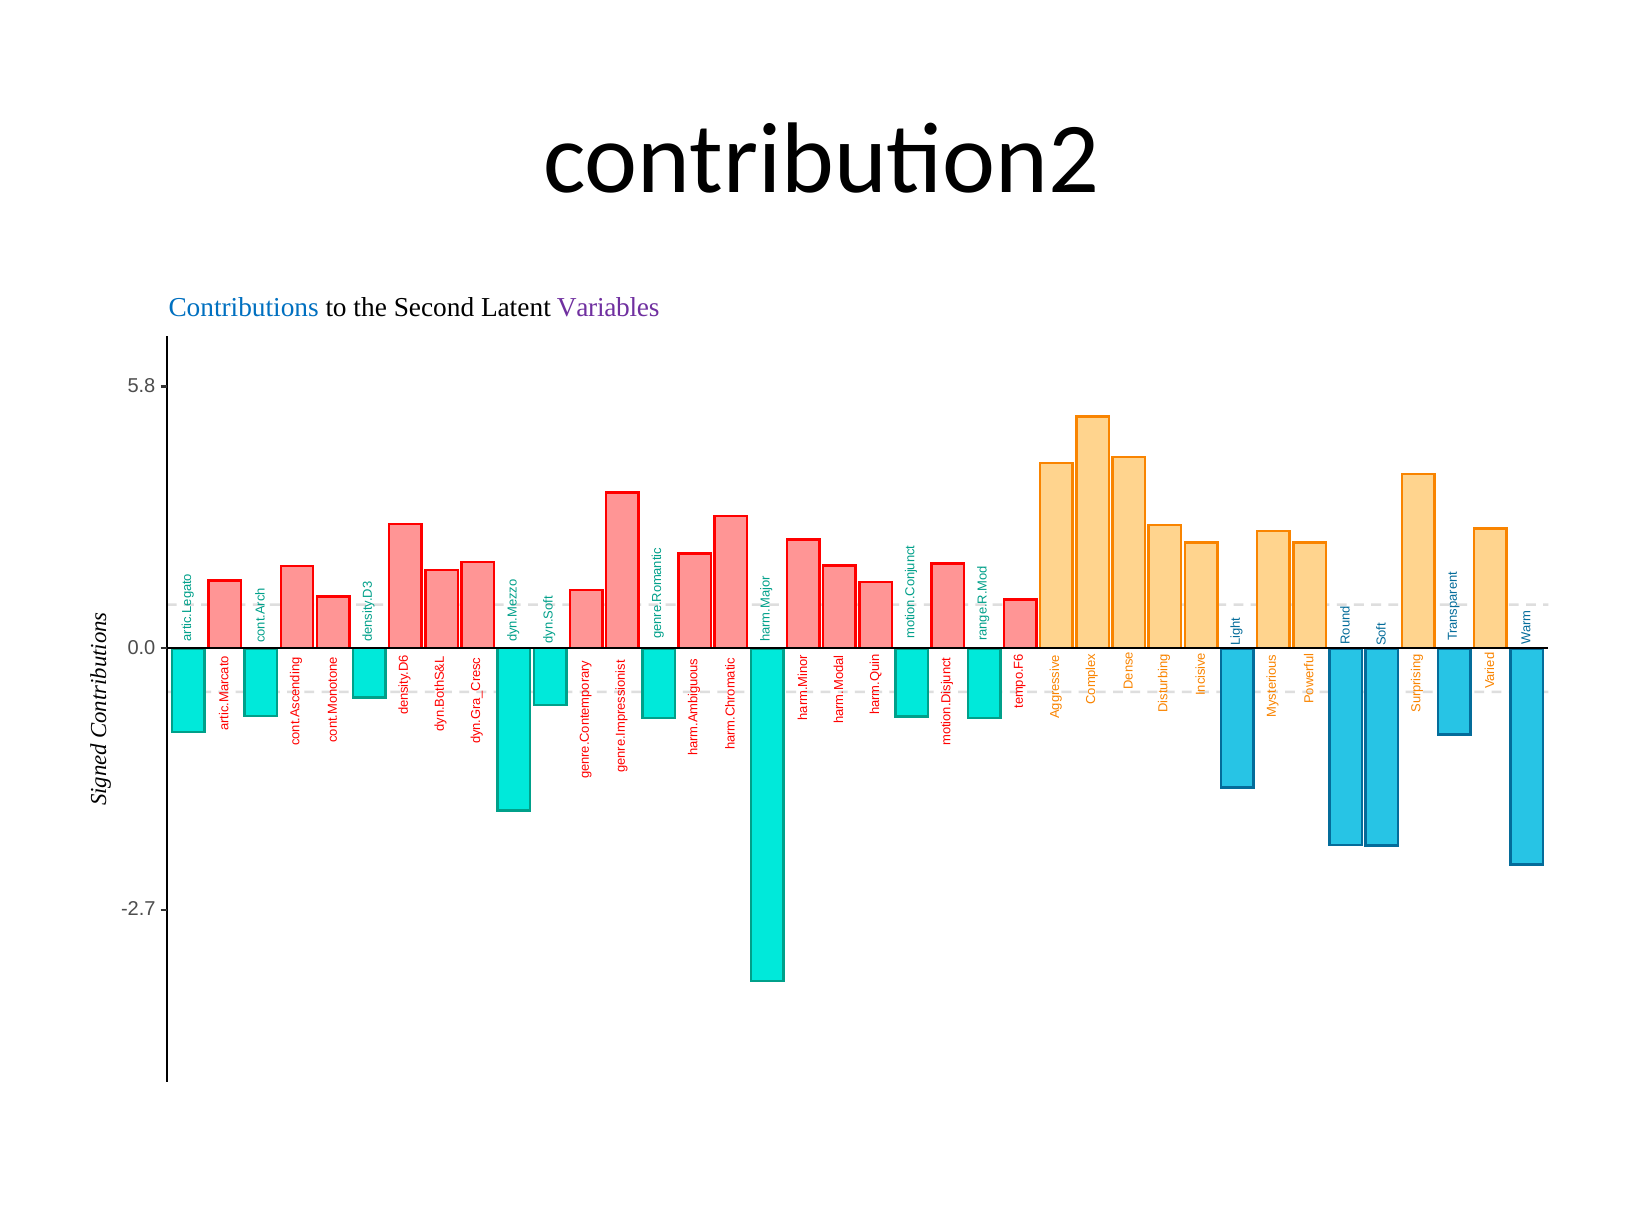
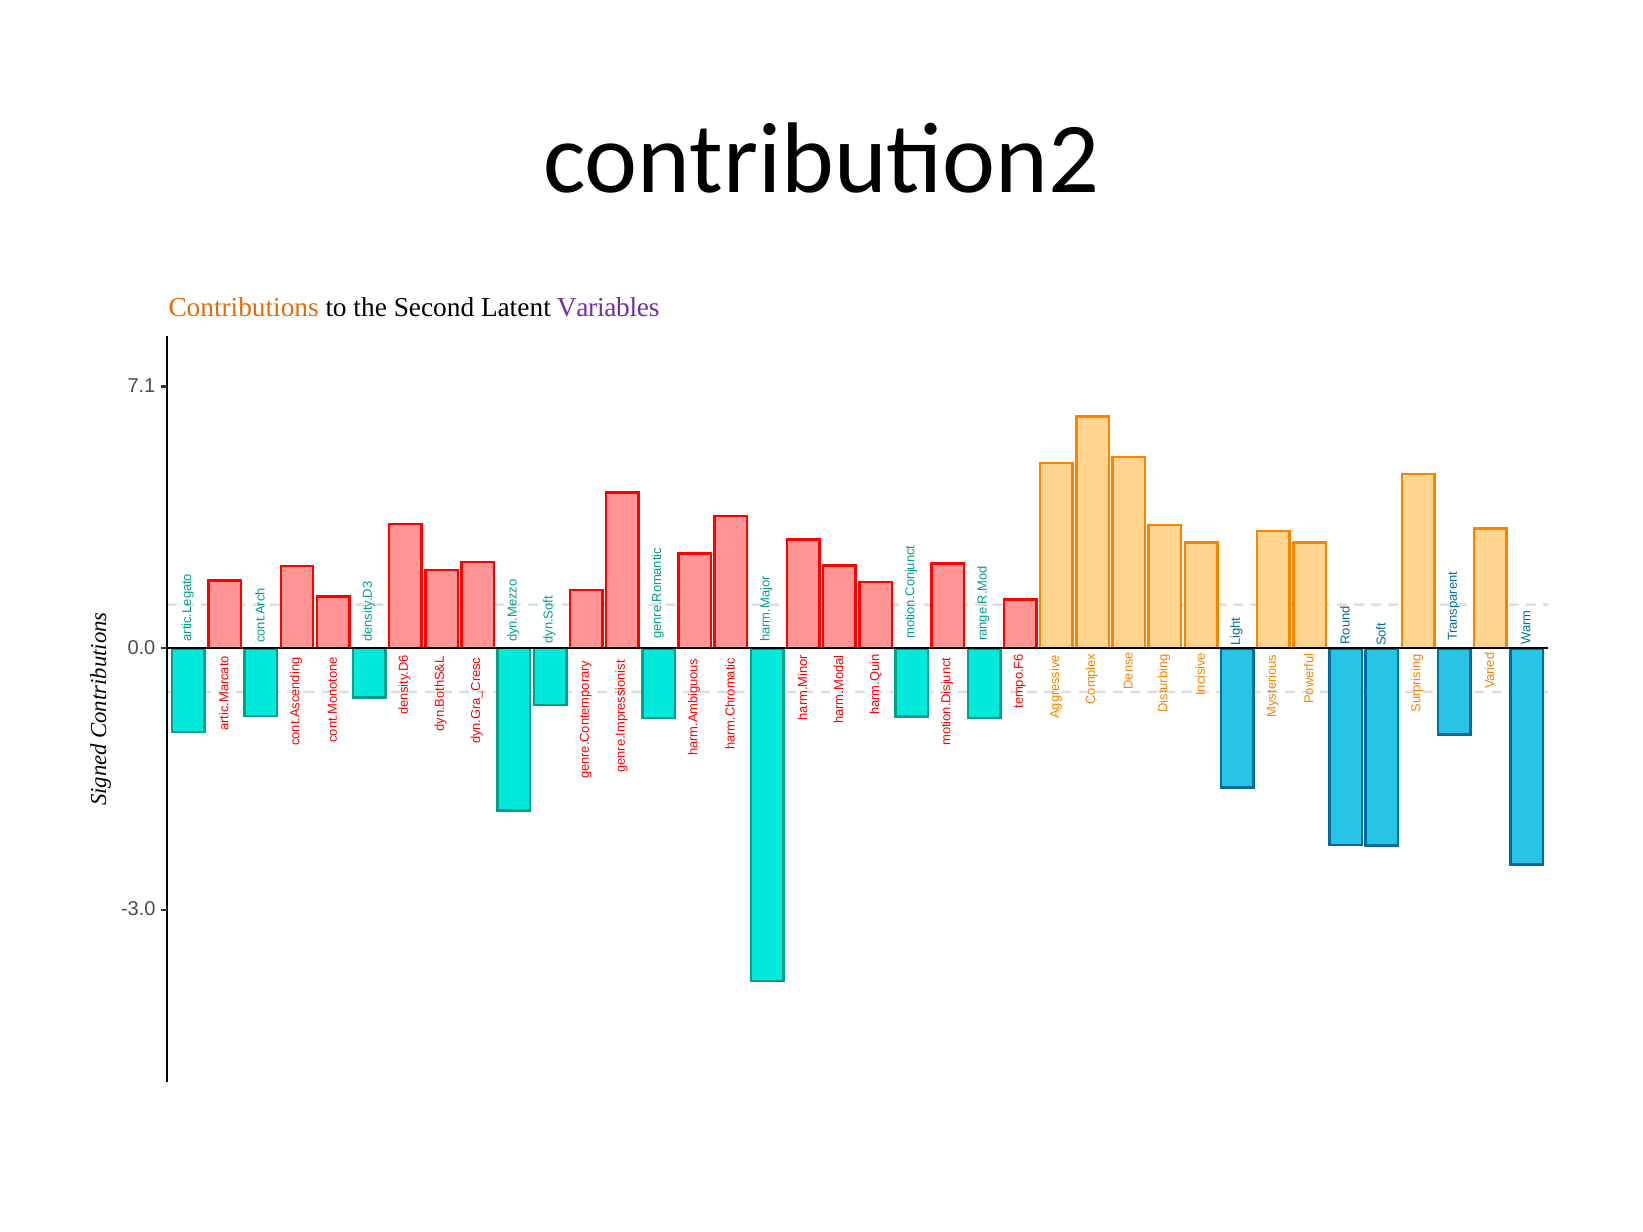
Contributions colour: blue -> orange
5.8: 5.8 -> 7.1
-2.7: -2.7 -> -3.0
